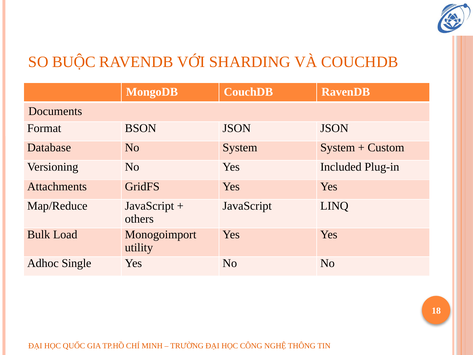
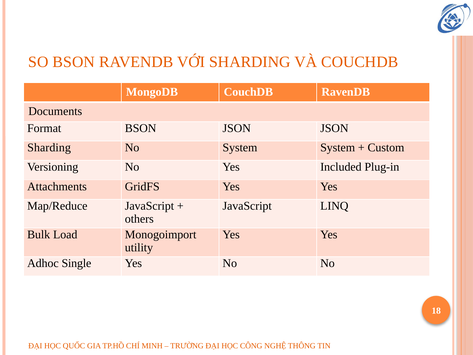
SO BUỘC: BUỘC -> BSON
Database at (49, 148): Database -> Sharding
